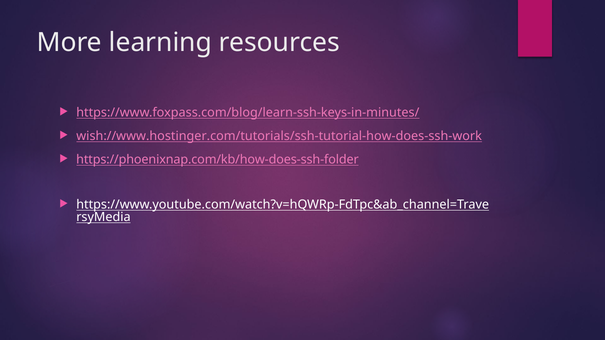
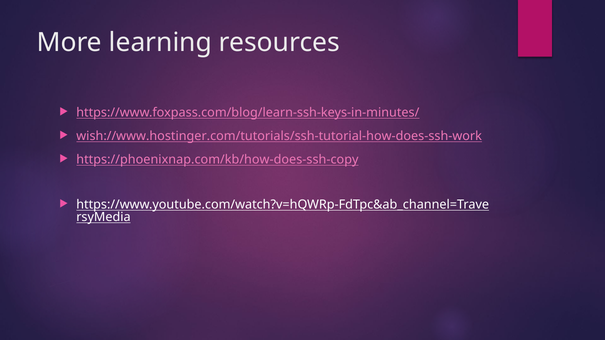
https://phoenixnap.com/kb/how-does-ssh-folder: https://phoenixnap.com/kb/how-does-ssh-folder -> https://phoenixnap.com/kb/how-does-ssh-copy
